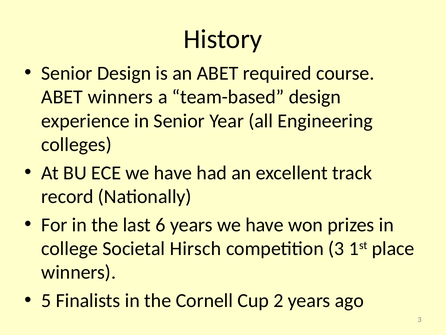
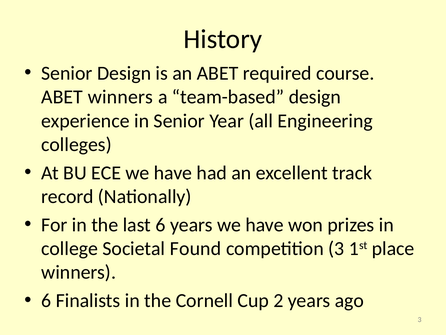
Hirsch: Hirsch -> Found
5 at (46, 300): 5 -> 6
